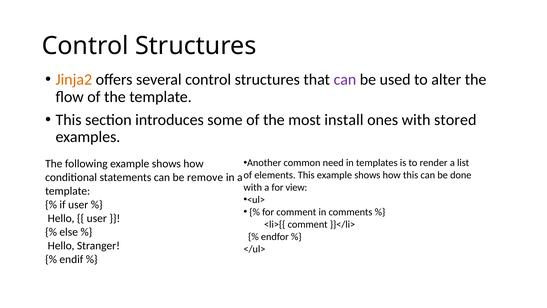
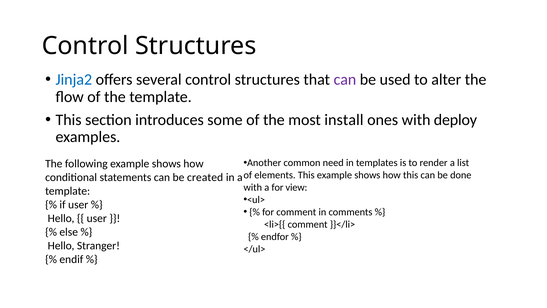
Jinja2 colour: orange -> blue
stored: stored -> deploy
remove: remove -> created
